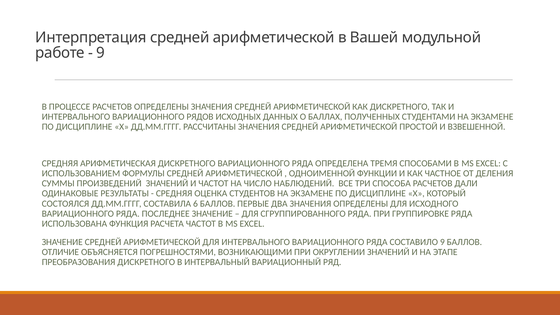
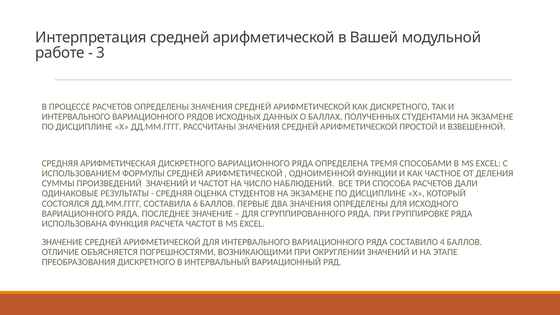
9 at (101, 53): 9 -> 3
СОСТАВИЛО 9: 9 -> 4
